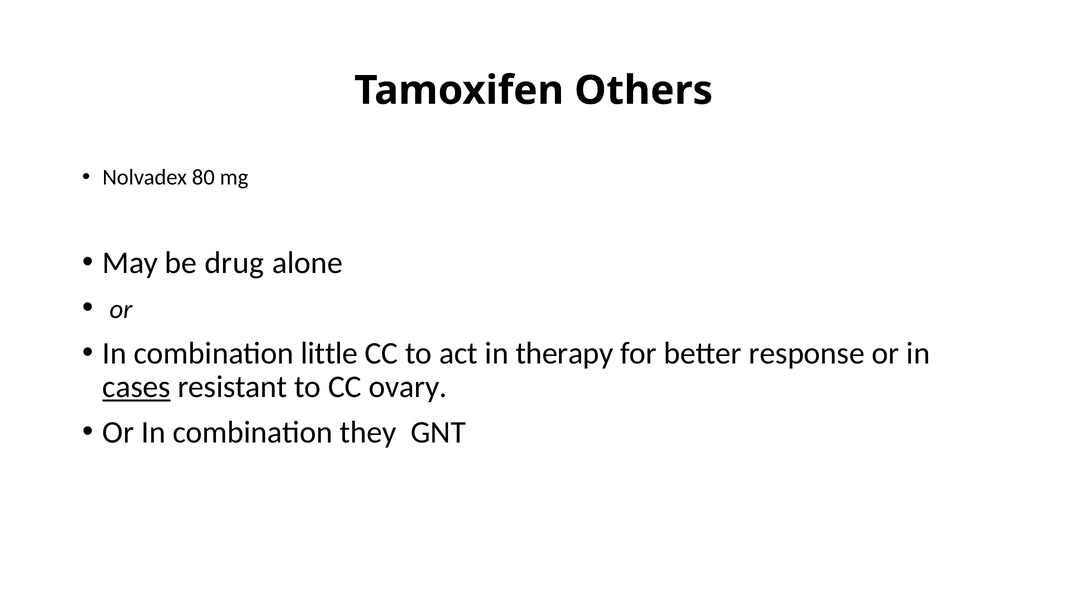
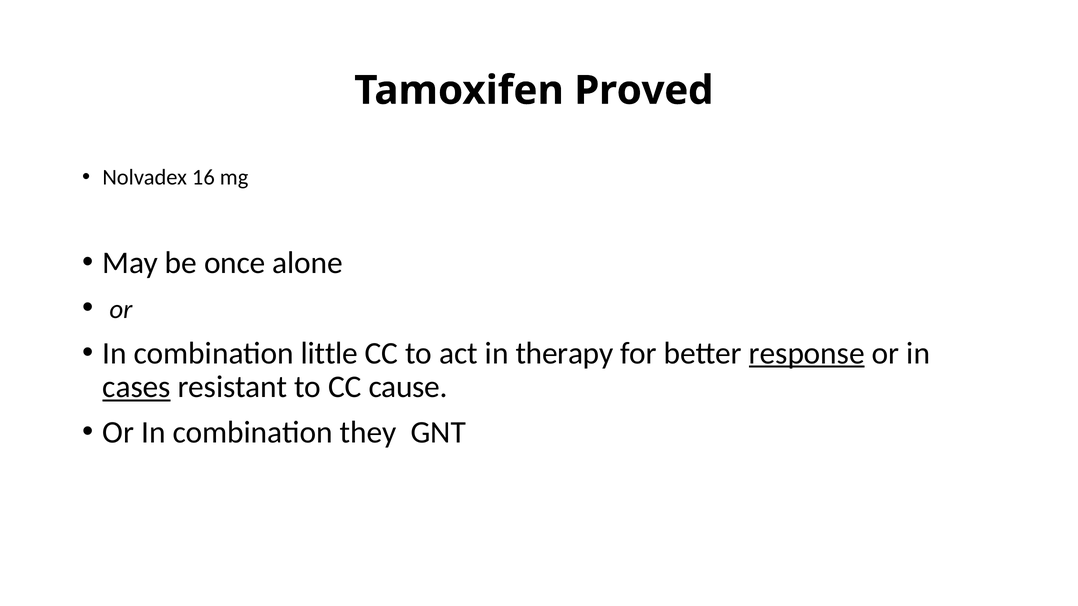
Others: Others -> Proved
80: 80 -> 16
drug: drug -> once
response underline: none -> present
ovary: ovary -> cause
